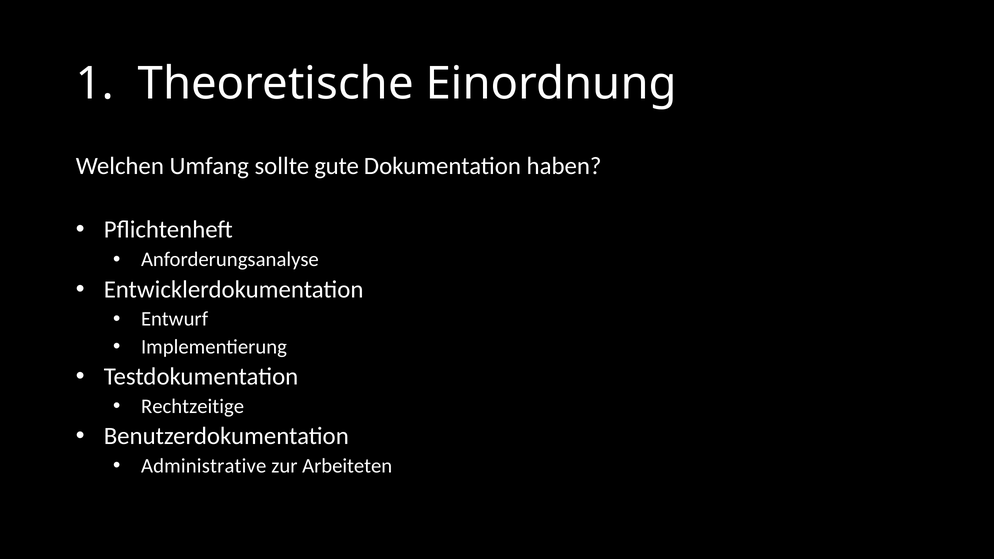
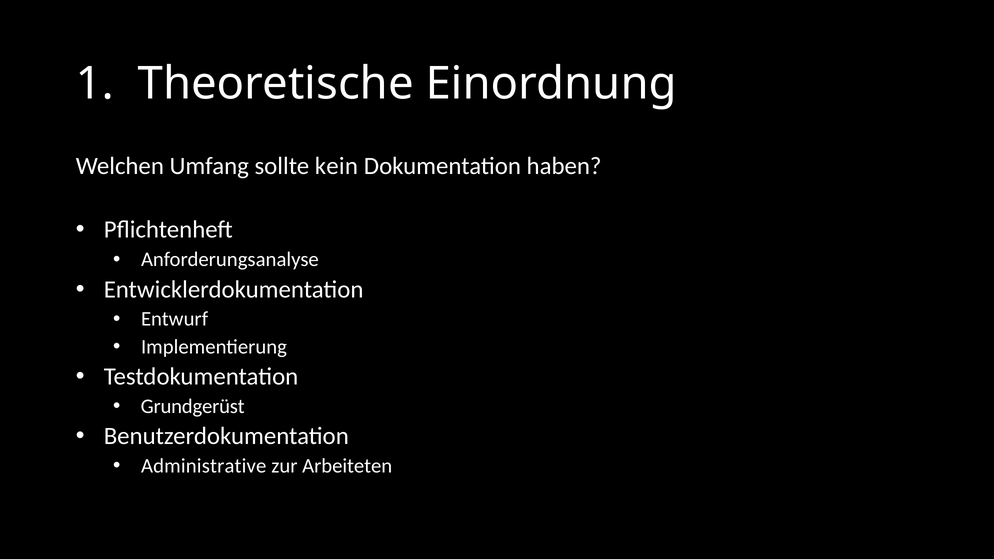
gute: gute -> kein
Rechtzeitige: Rechtzeitige -> Grundgerüst
